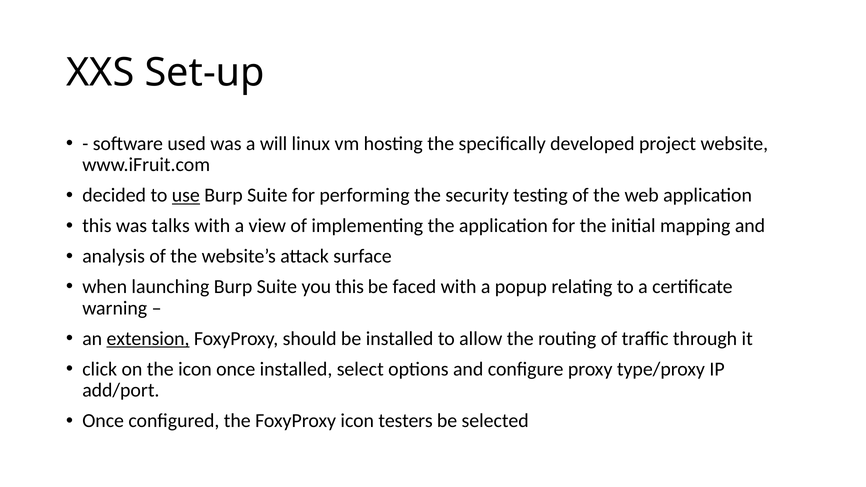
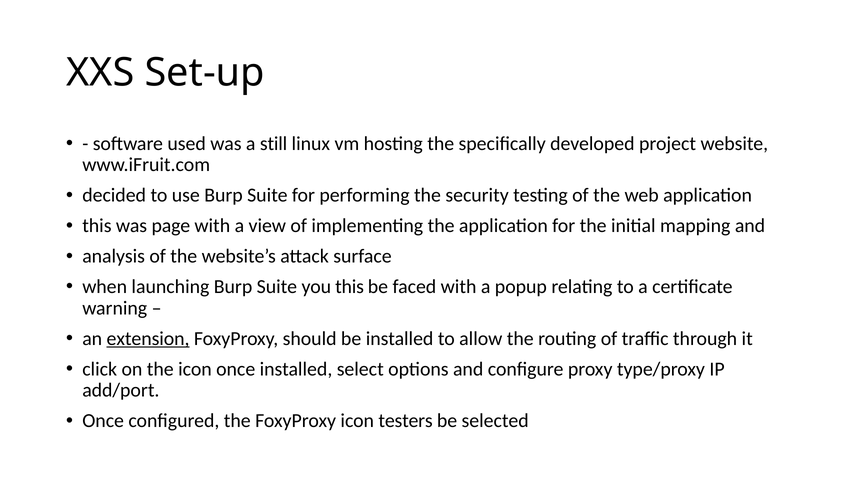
will: will -> still
use underline: present -> none
talks: talks -> page
